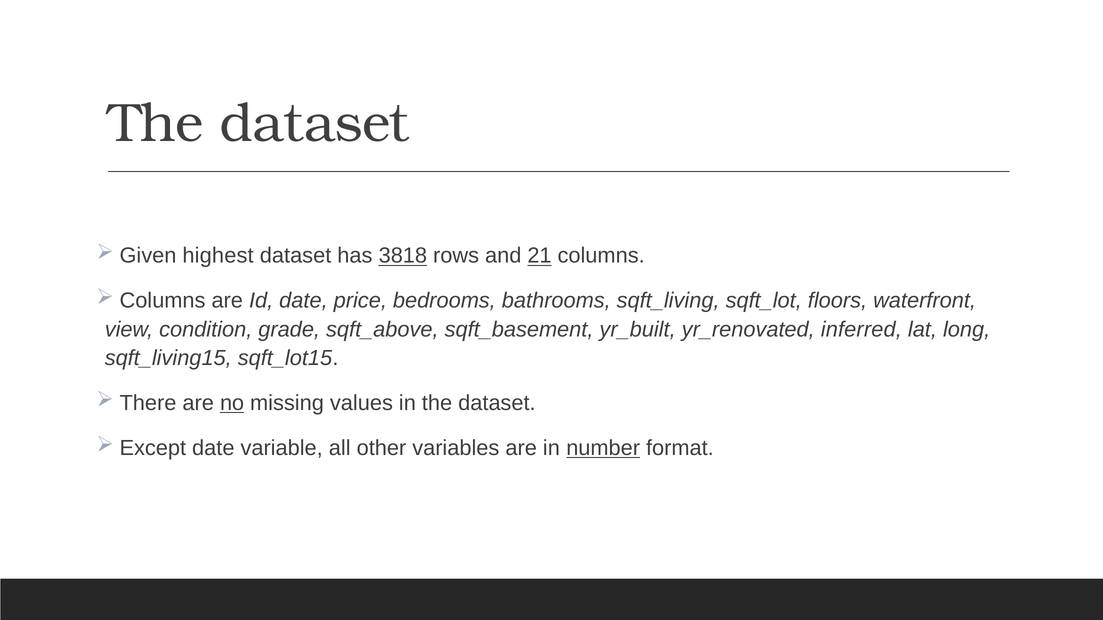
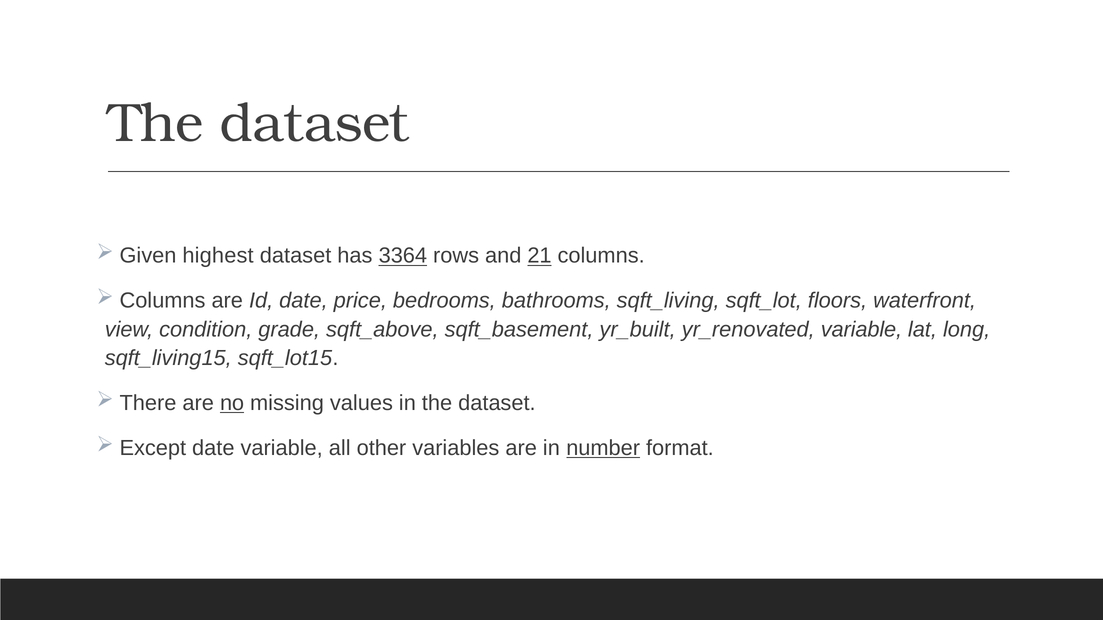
3818: 3818 -> 3364
yr_renovated inferred: inferred -> variable
